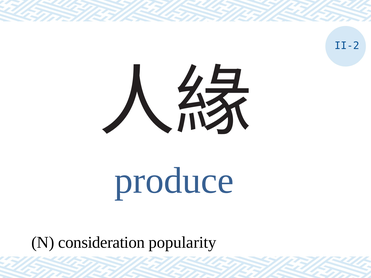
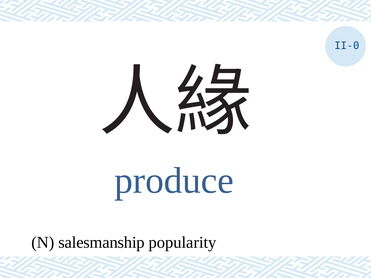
II-2: II-2 -> II-0
consideration: consideration -> salesmanship
